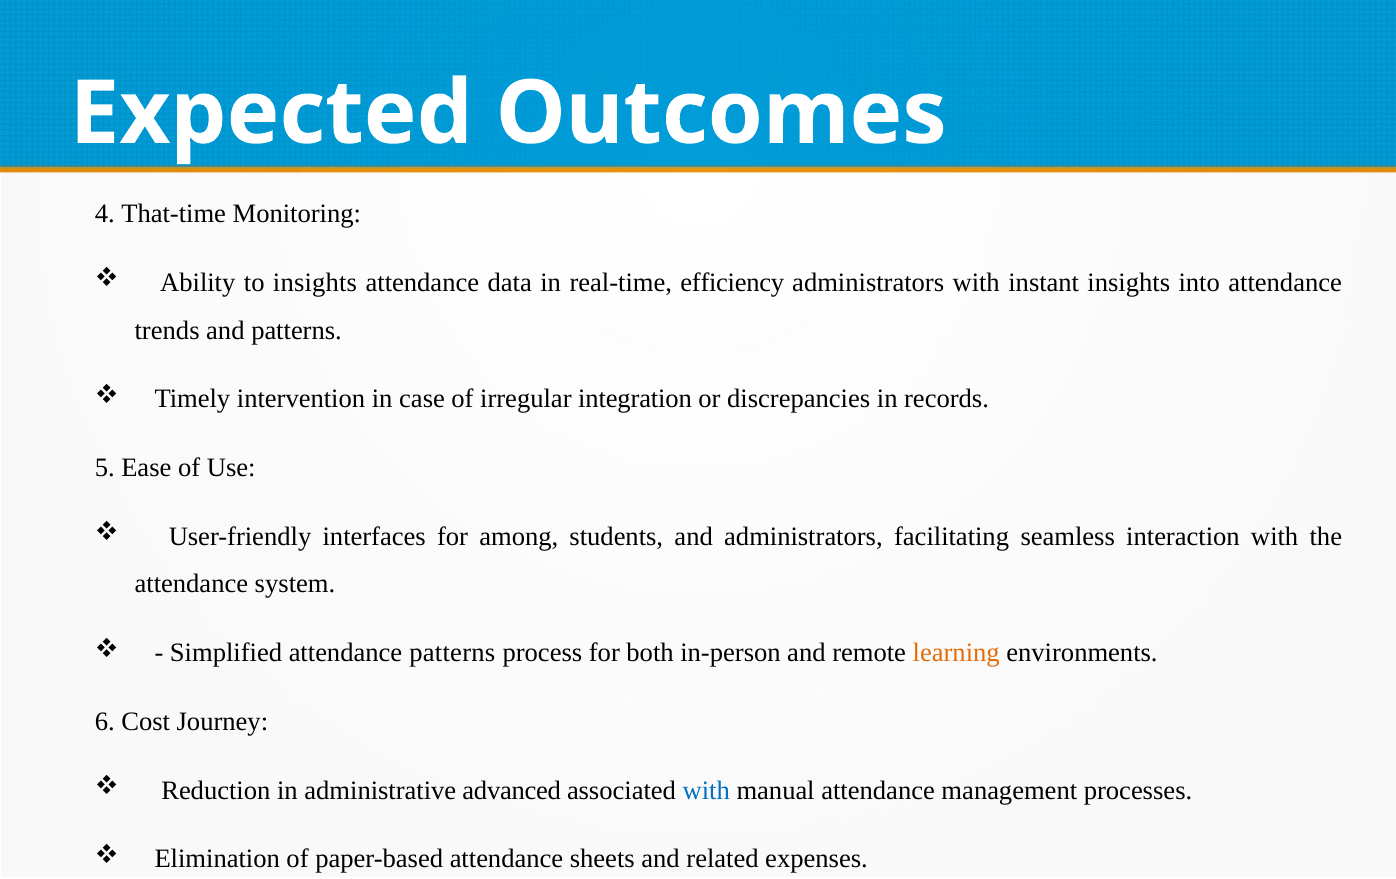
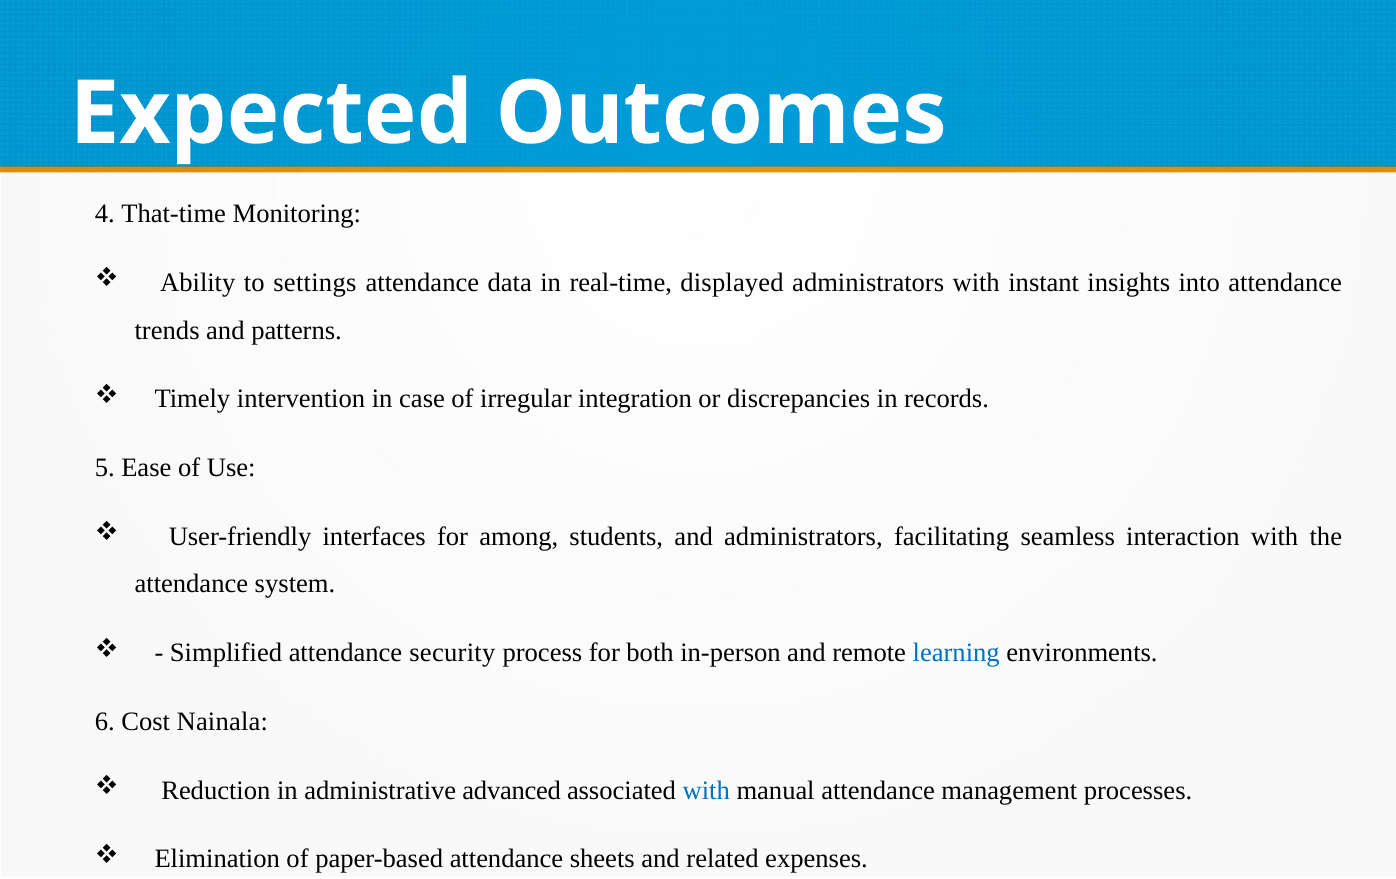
to insights: insights -> settings
efficiency: efficiency -> displayed
attendance patterns: patterns -> security
learning colour: orange -> blue
Journey: Journey -> Nainala
